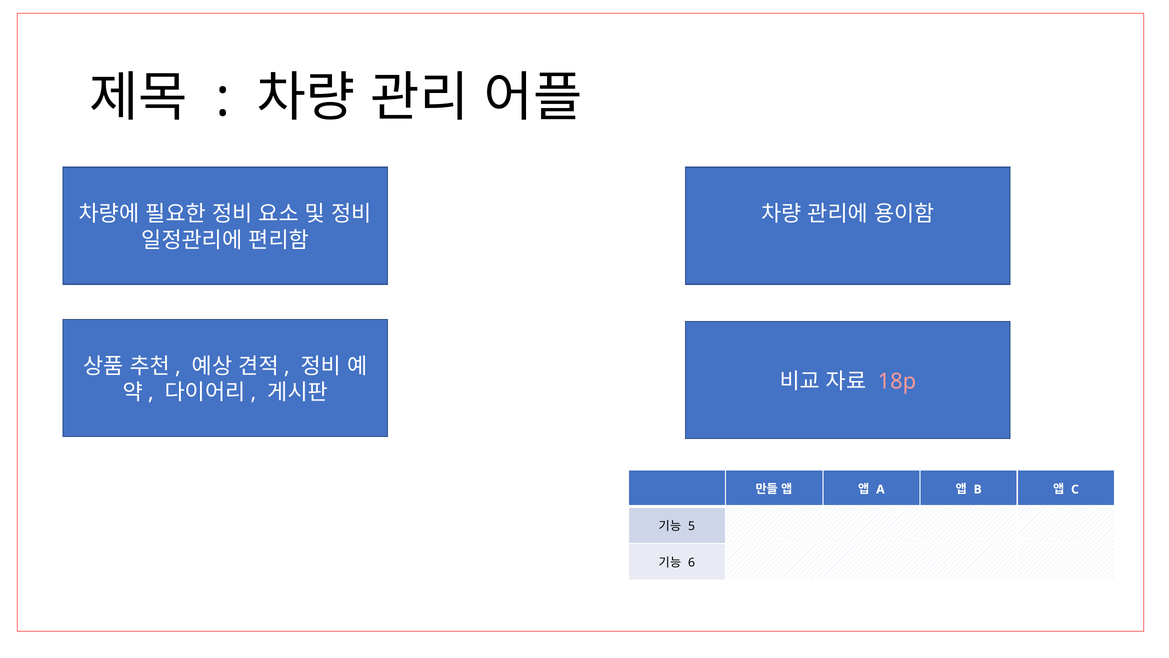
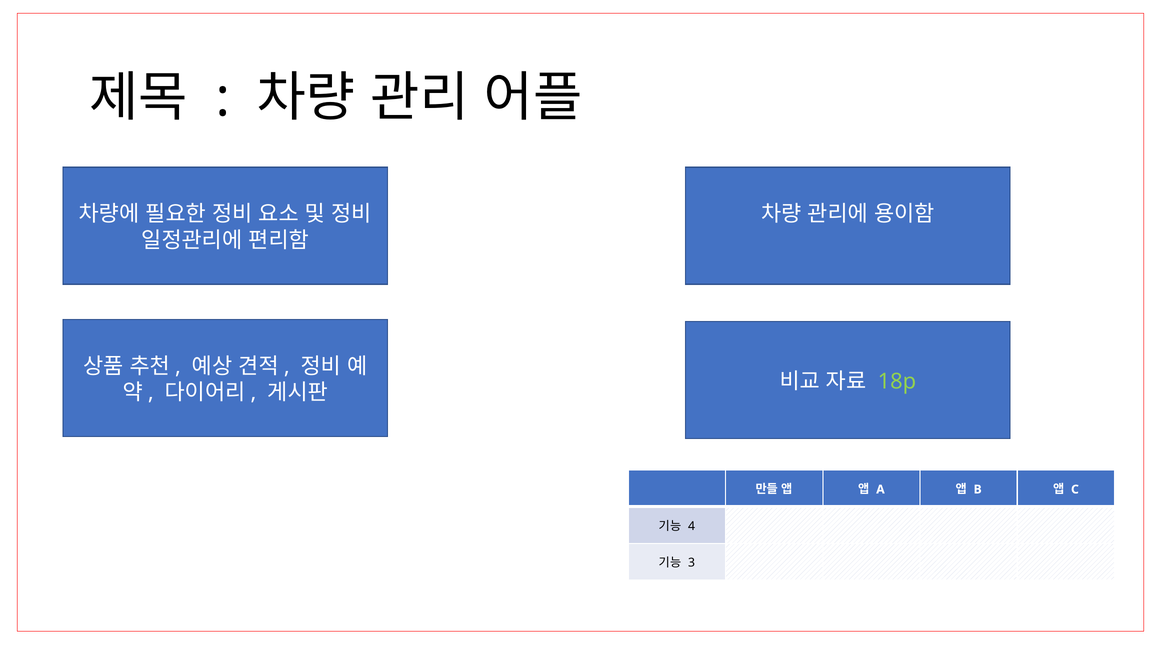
18p colour: pink -> light green
5: 5 -> 4
6: 6 -> 3
